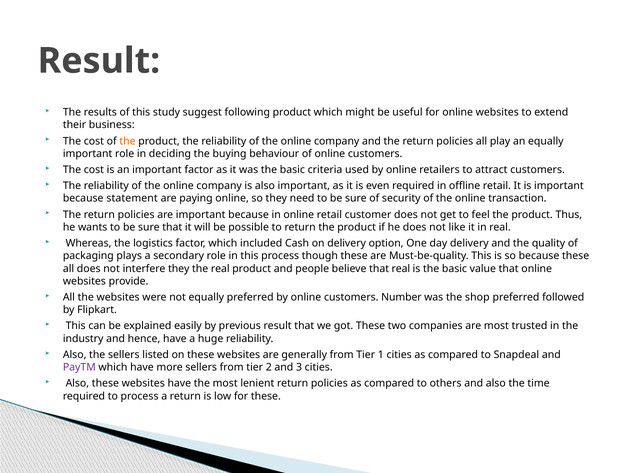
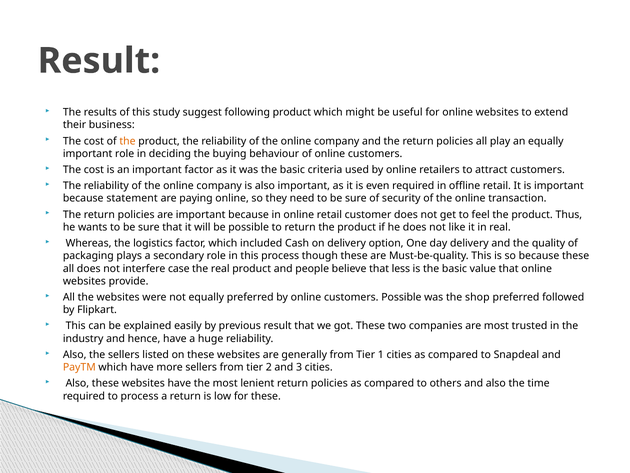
interfere they: they -> case
that real: real -> less
customers Number: Number -> Possible
PayTM colour: purple -> orange
